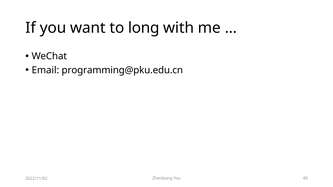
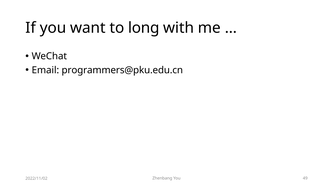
programming@pku.edu.cn: programming@pku.edu.cn -> programmers@pku.edu.cn
